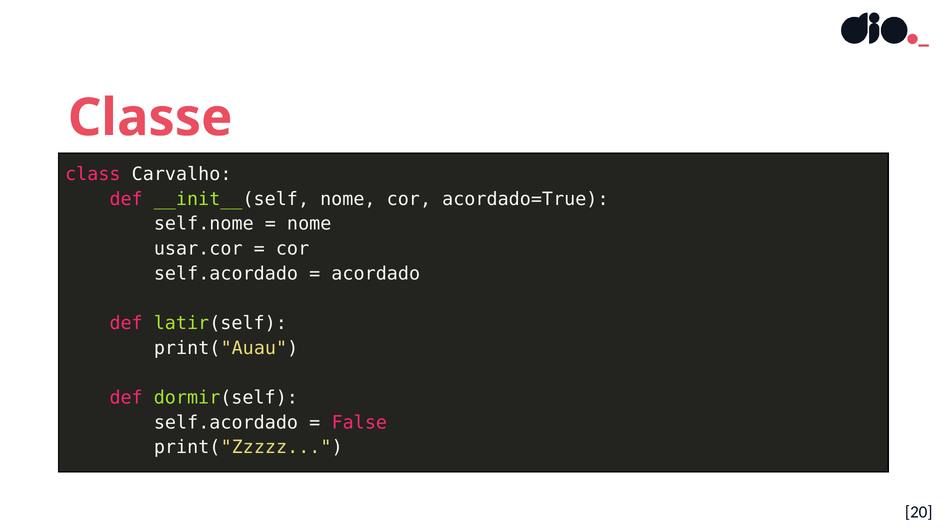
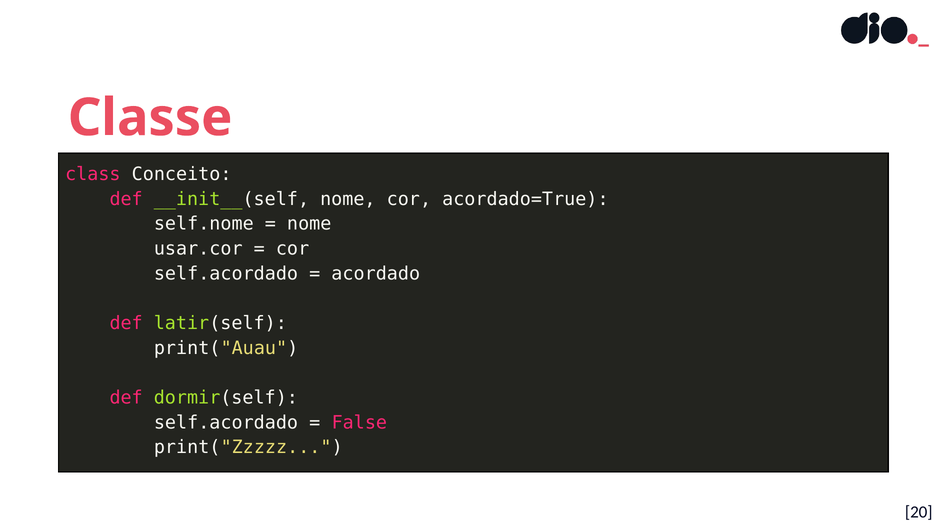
Carvalho: Carvalho -> Conceito
